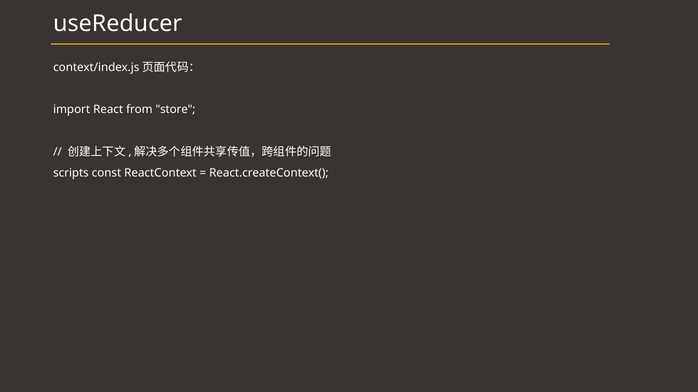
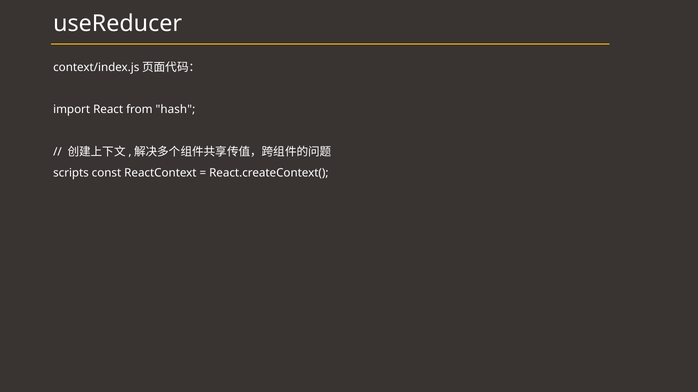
store: store -> hash
